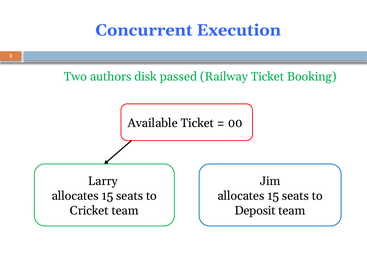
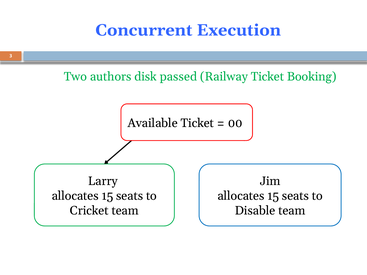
Deposit: Deposit -> Disable
